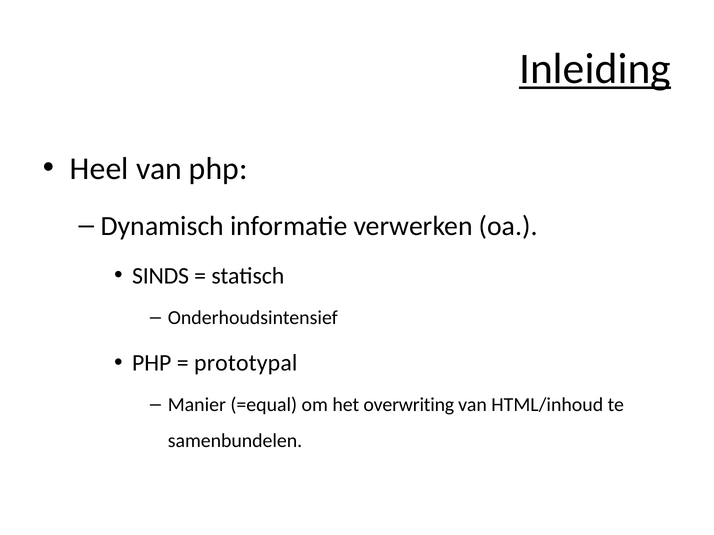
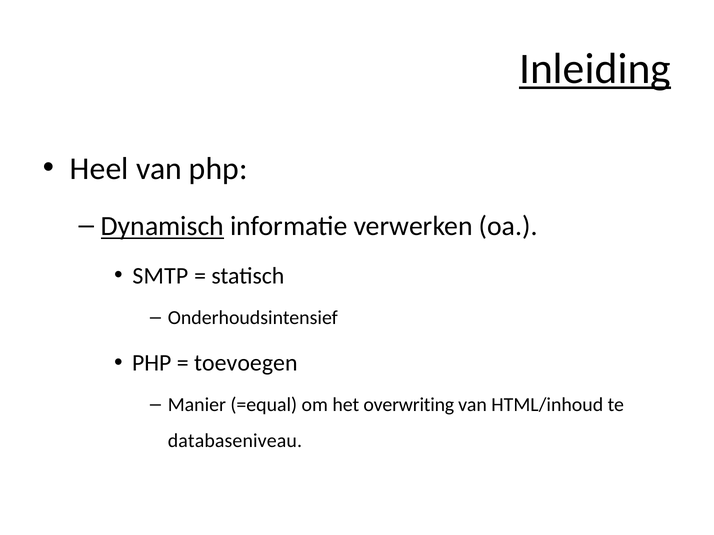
Dynamisch underline: none -> present
SINDS: SINDS -> SMTP
prototypal: prototypal -> toevoegen
samenbundelen: samenbundelen -> databaseniveau
